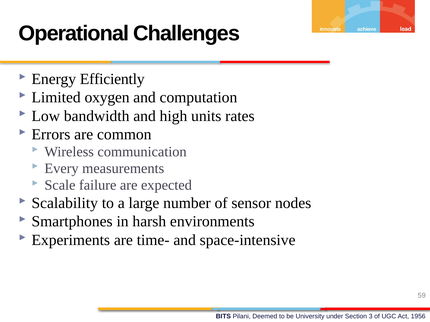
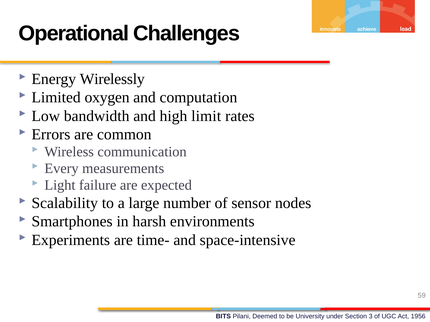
Efficiently: Efficiently -> Wirelessly
units: units -> limit
Scale: Scale -> Light
